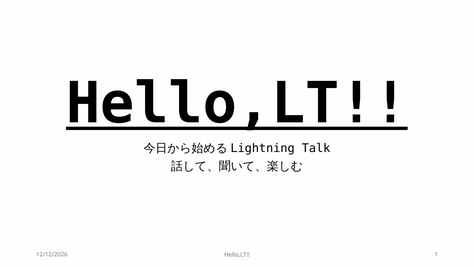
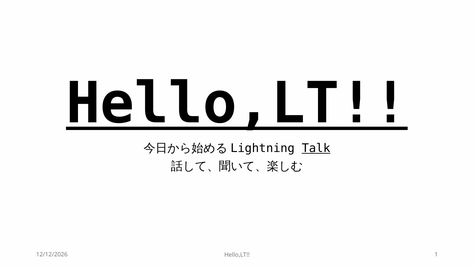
Talk underline: none -> present
